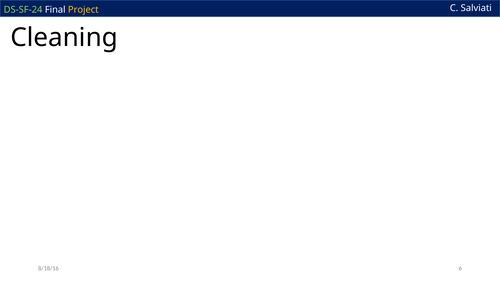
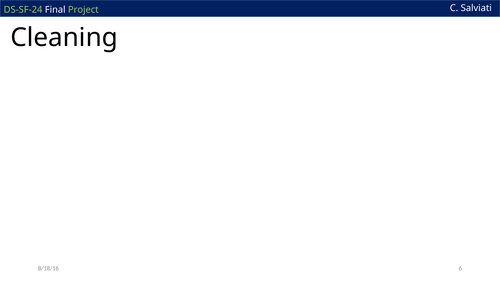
Project colour: yellow -> light green
